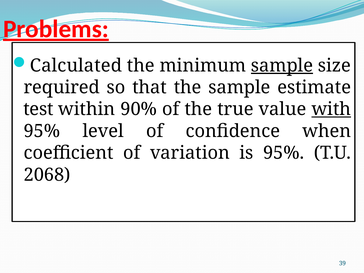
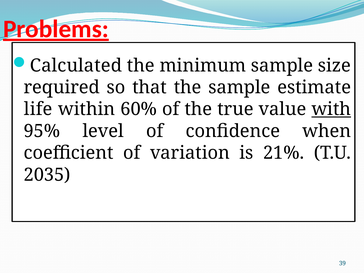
sample at (282, 66) underline: present -> none
test: test -> life
90%: 90% -> 60%
is 95%: 95% -> 21%
2068: 2068 -> 2035
